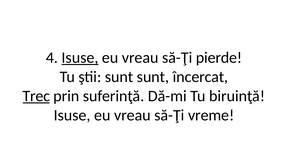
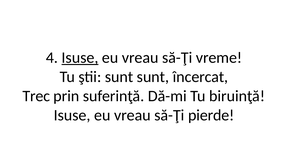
pierde: pierde -> vreme
Trec underline: present -> none
vreme: vreme -> pierde
